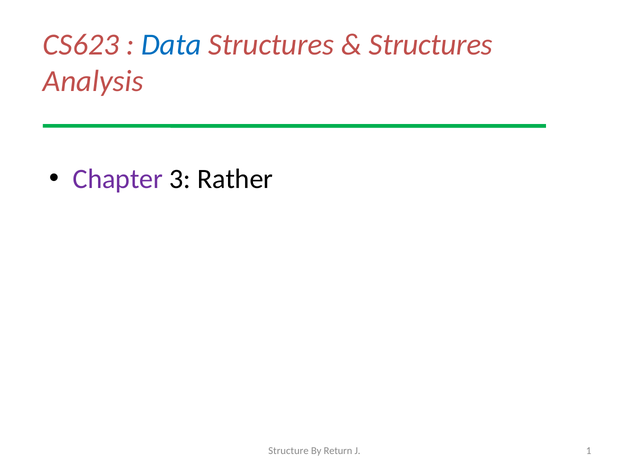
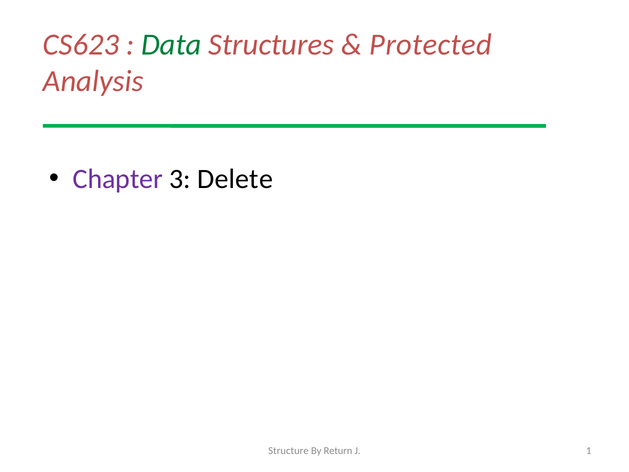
Data colour: blue -> green
Structures at (431, 45): Structures -> Protected
Rather: Rather -> Delete
